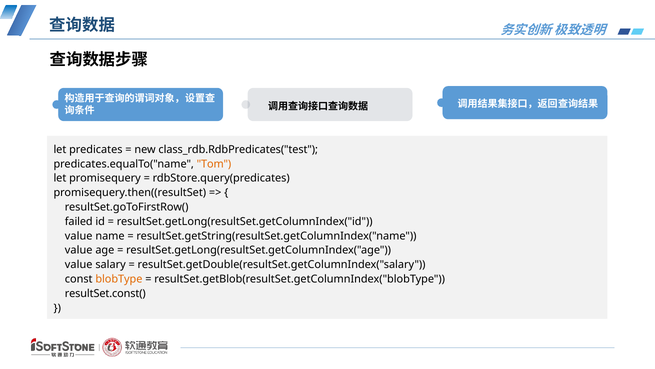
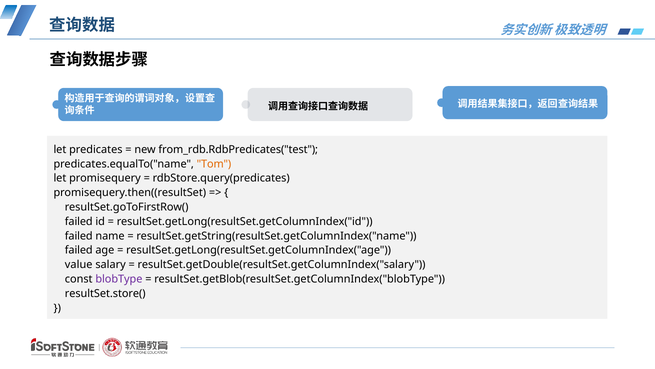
class_rdb.RdbPredicates("test: class_rdb.RdbPredicates("test -> from_rdb.RdbPredicates("test
value at (79, 236): value -> failed
value at (79, 250): value -> failed
blobType colour: orange -> purple
resultSet.const(: resultSet.const( -> resultSet.store(
